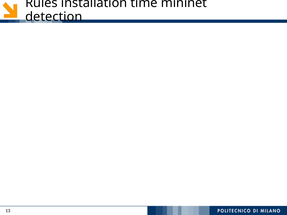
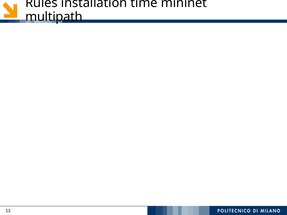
detection: detection -> multipath
